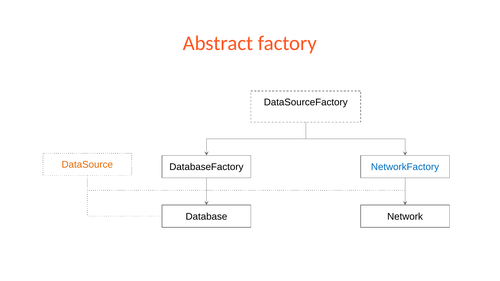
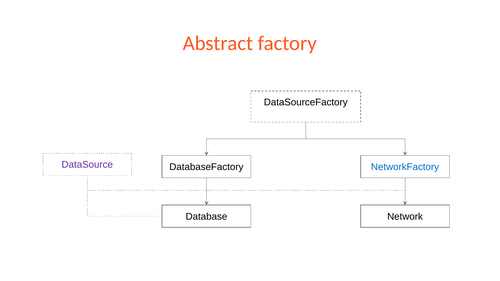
DataSource colour: orange -> purple
